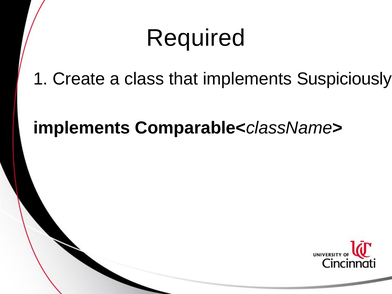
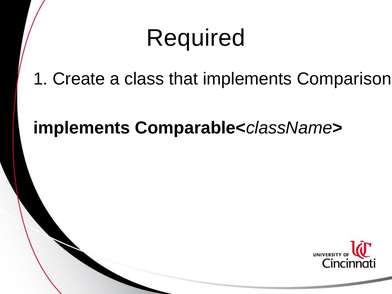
Suspiciously: Suspiciously -> Comparison
